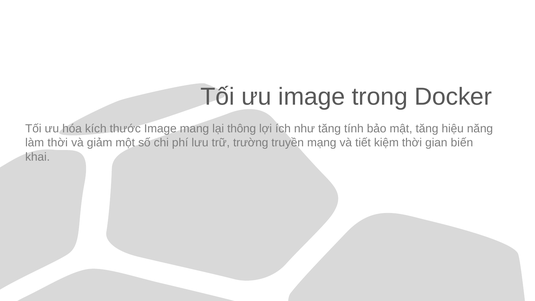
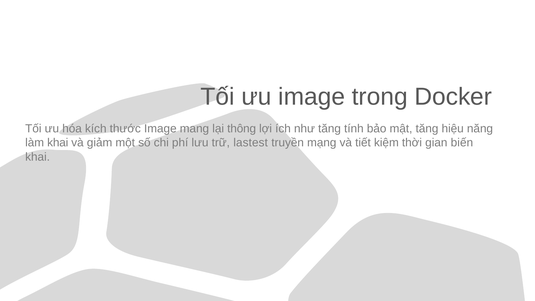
làm thời: thời -> khai
trường: trường -> lastest
